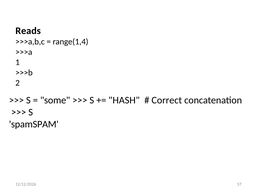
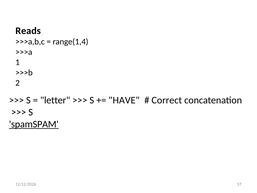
some: some -> letter
HASH: HASH -> HAVE
spamSPAM underline: none -> present
